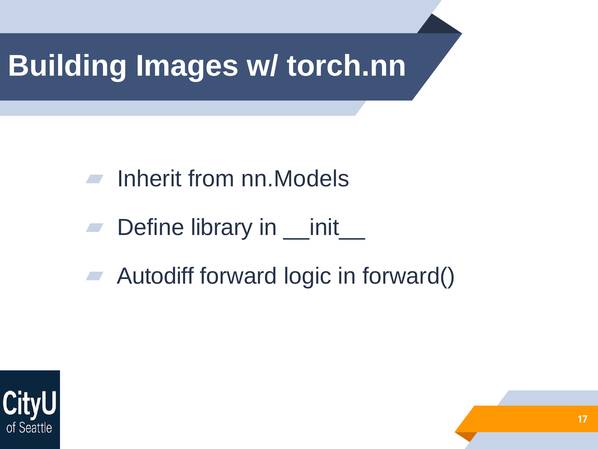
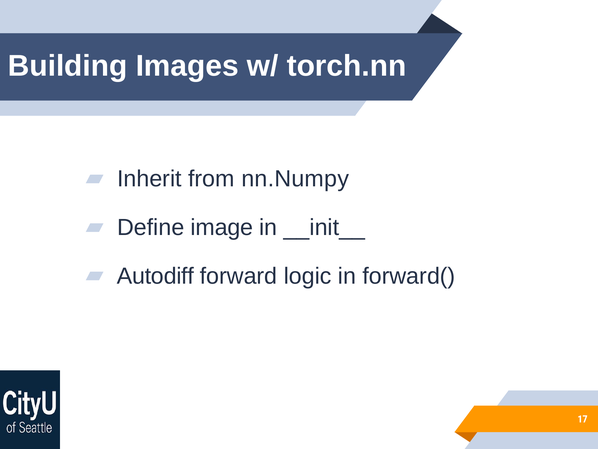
nn.Models: nn.Models -> nn.Numpy
library: library -> image
